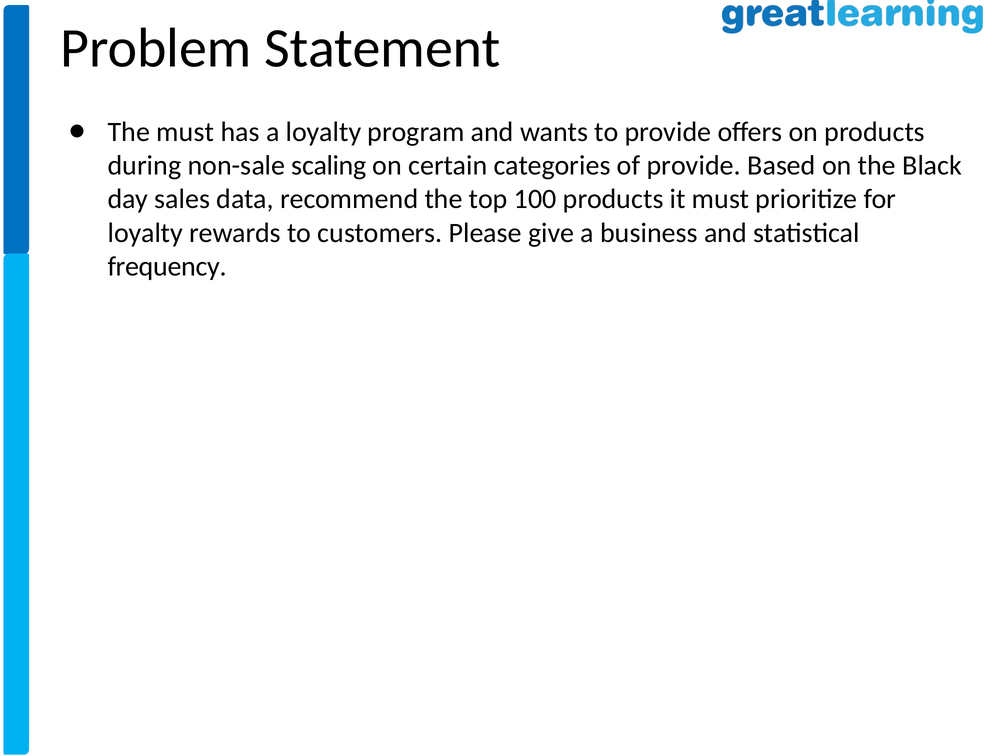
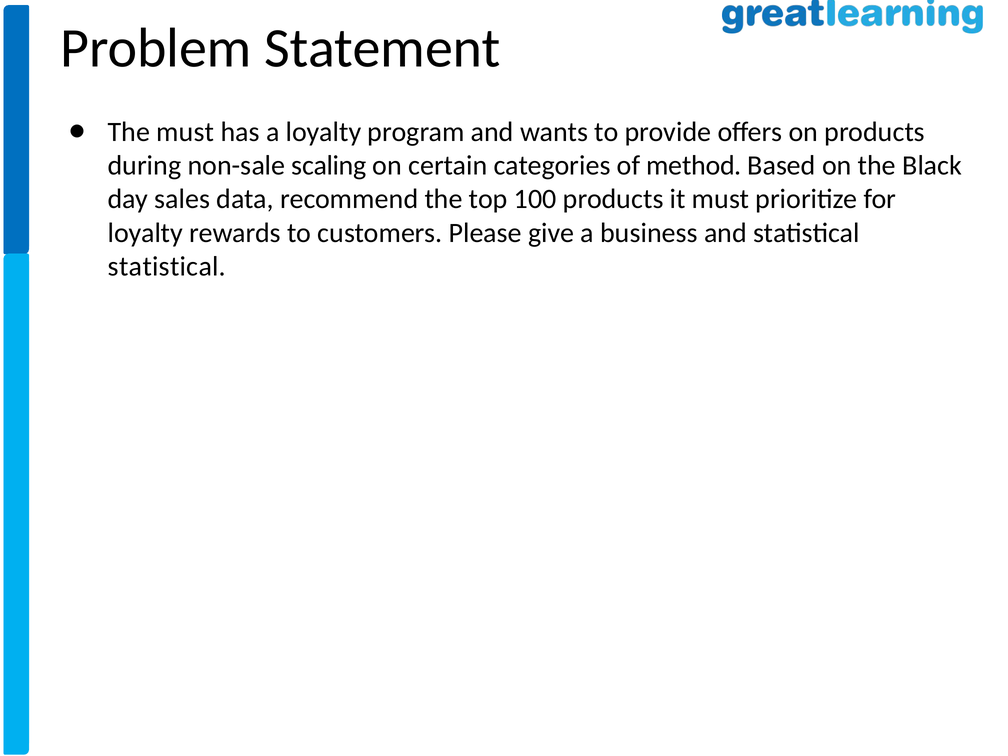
of provide: provide -> method
frequency at (167, 267): frequency -> statistical
